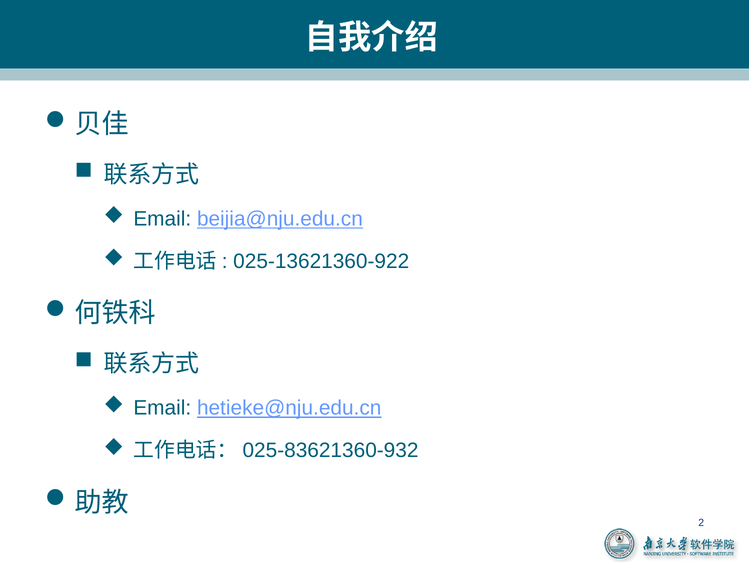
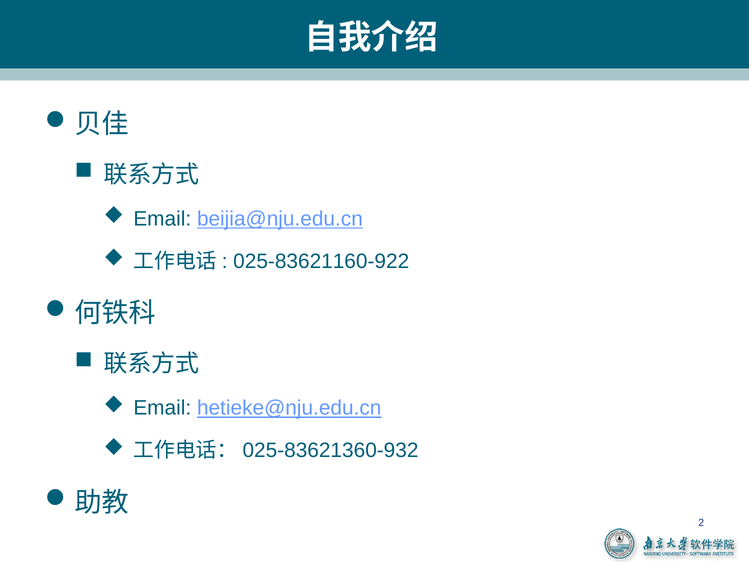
025-13621360-922: 025-13621360-922 -> 025-83621160-922
